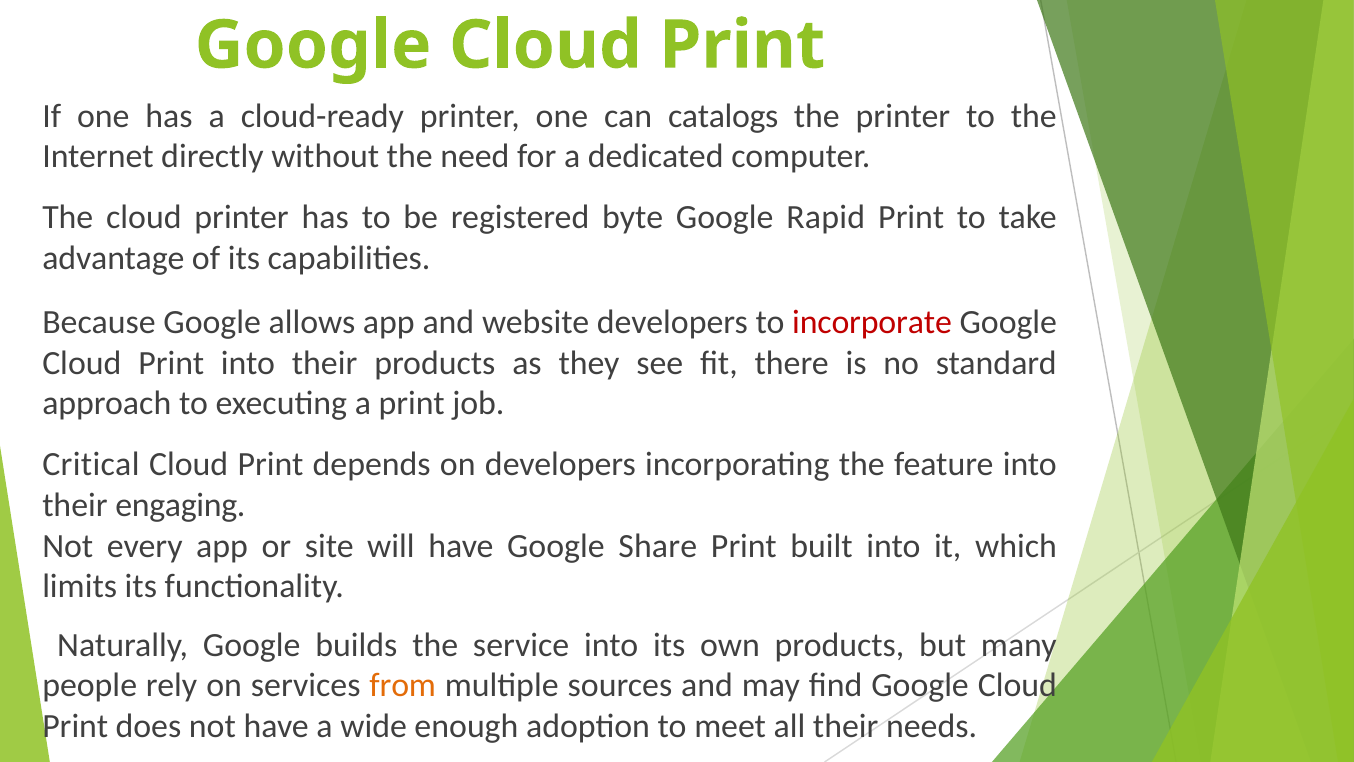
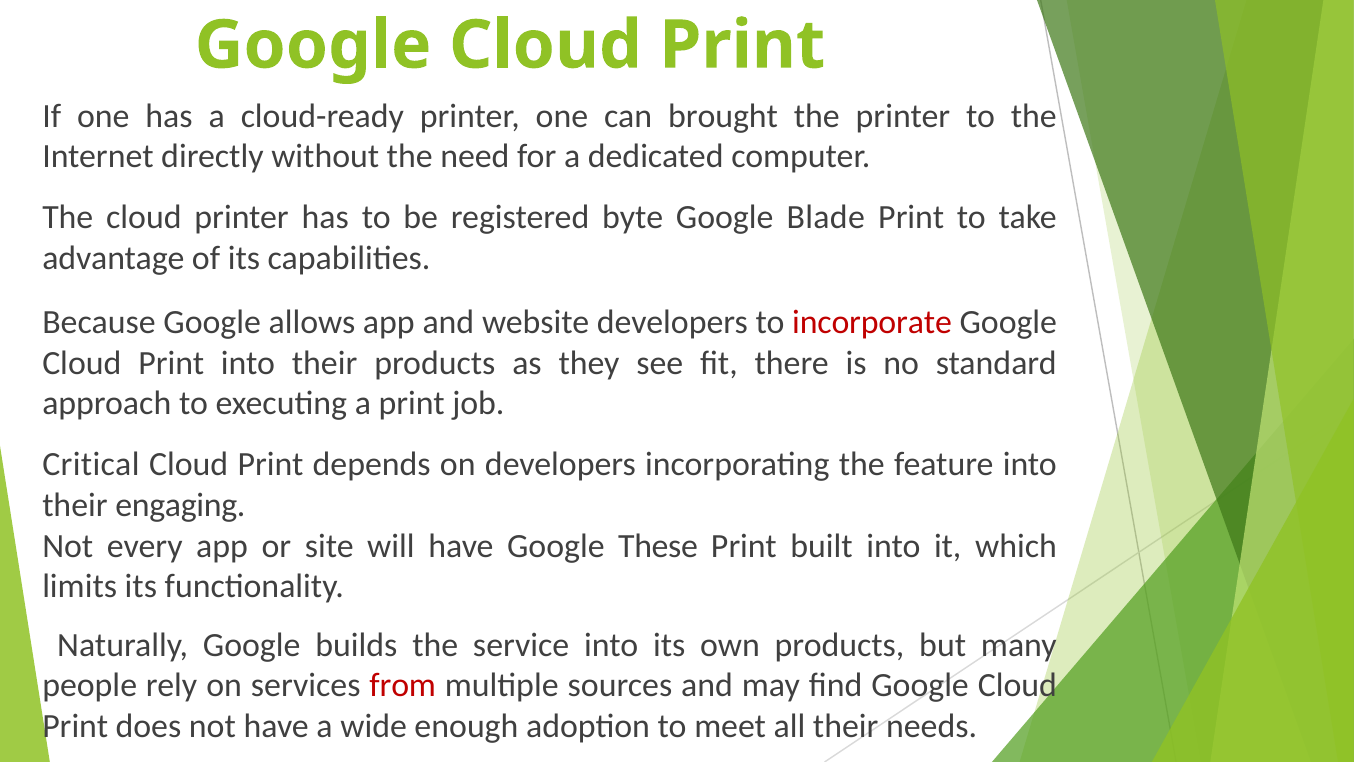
catalogs: catalogs -> brought
Rapid: Rapid -> Blade
Share: Share -> These
from colour: orange -> red
